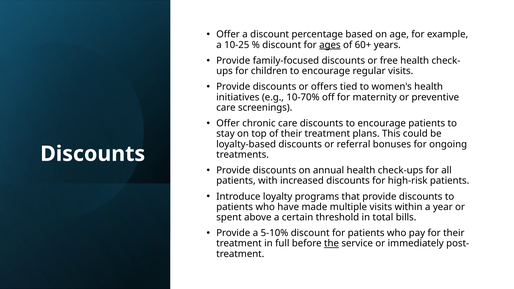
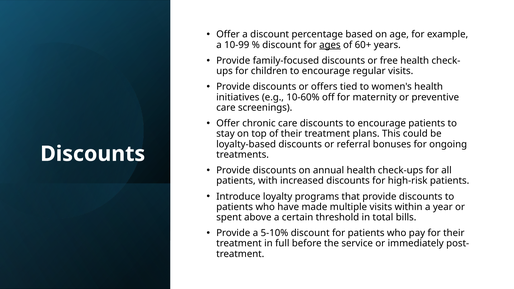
10-25: 10-25 -> 10-99
10-70%: 10-70% -> 10-60%
the underline: present -> none
